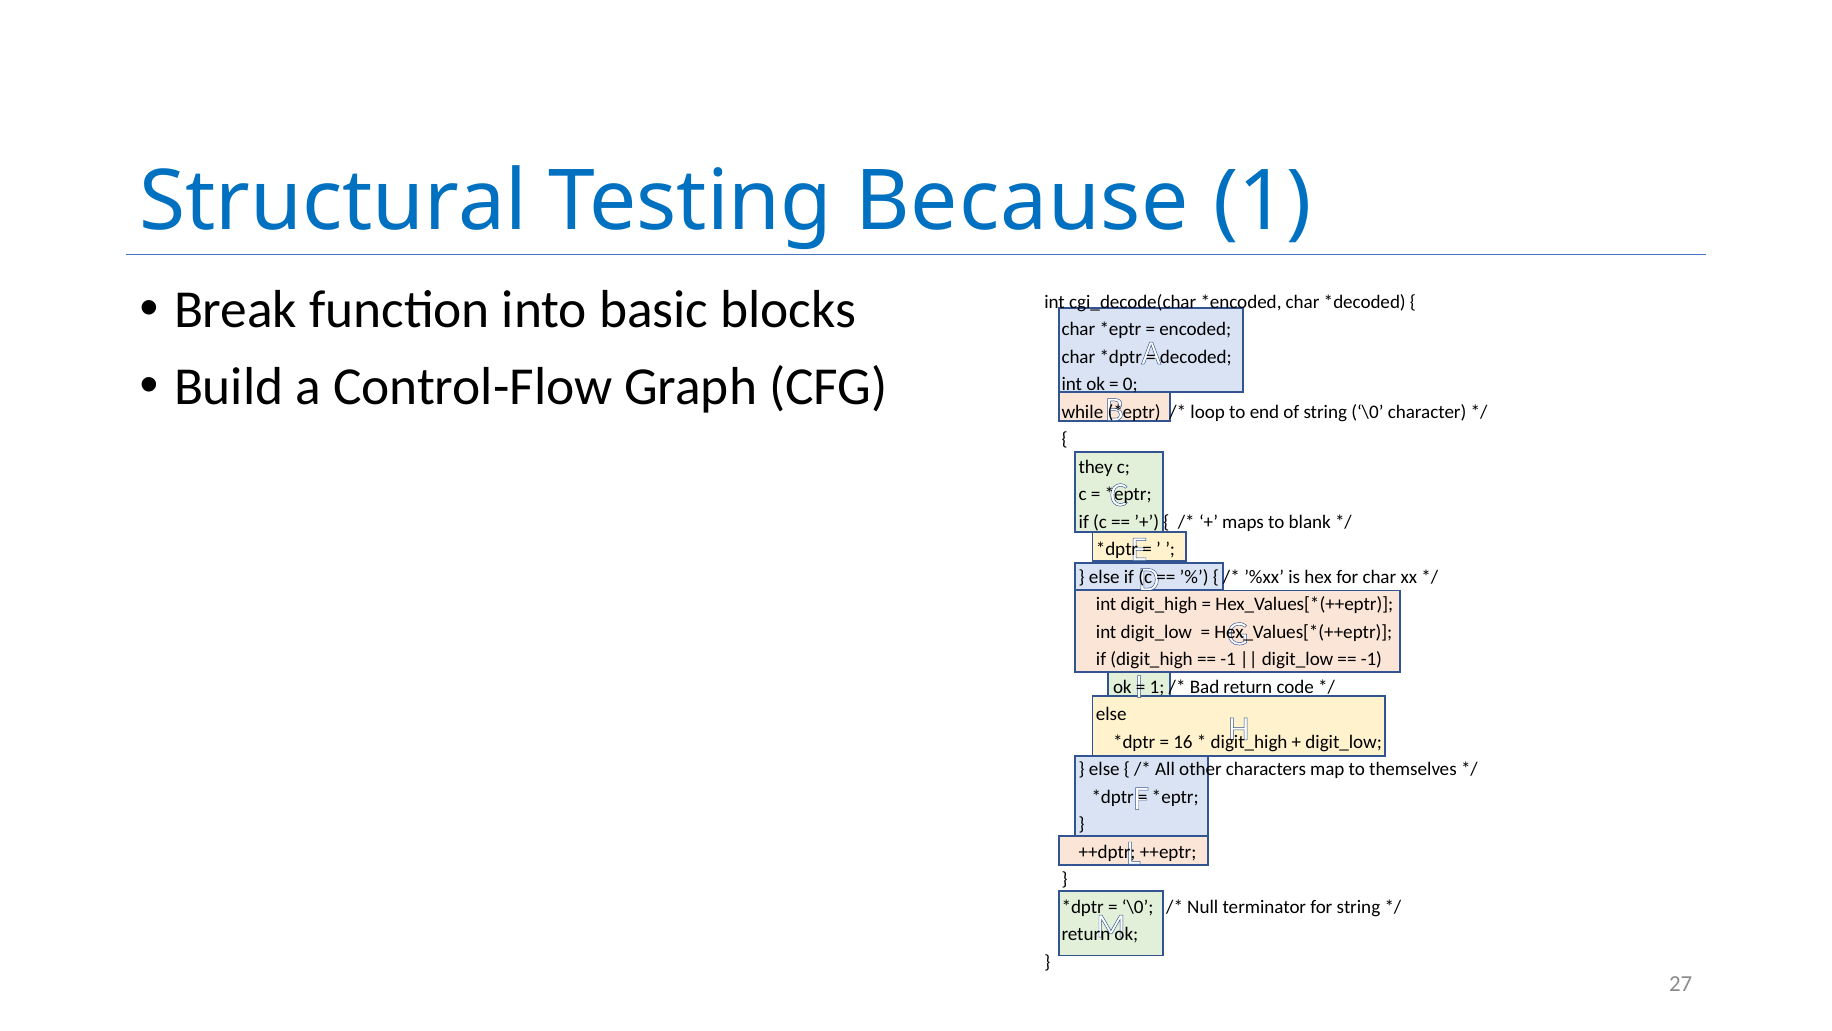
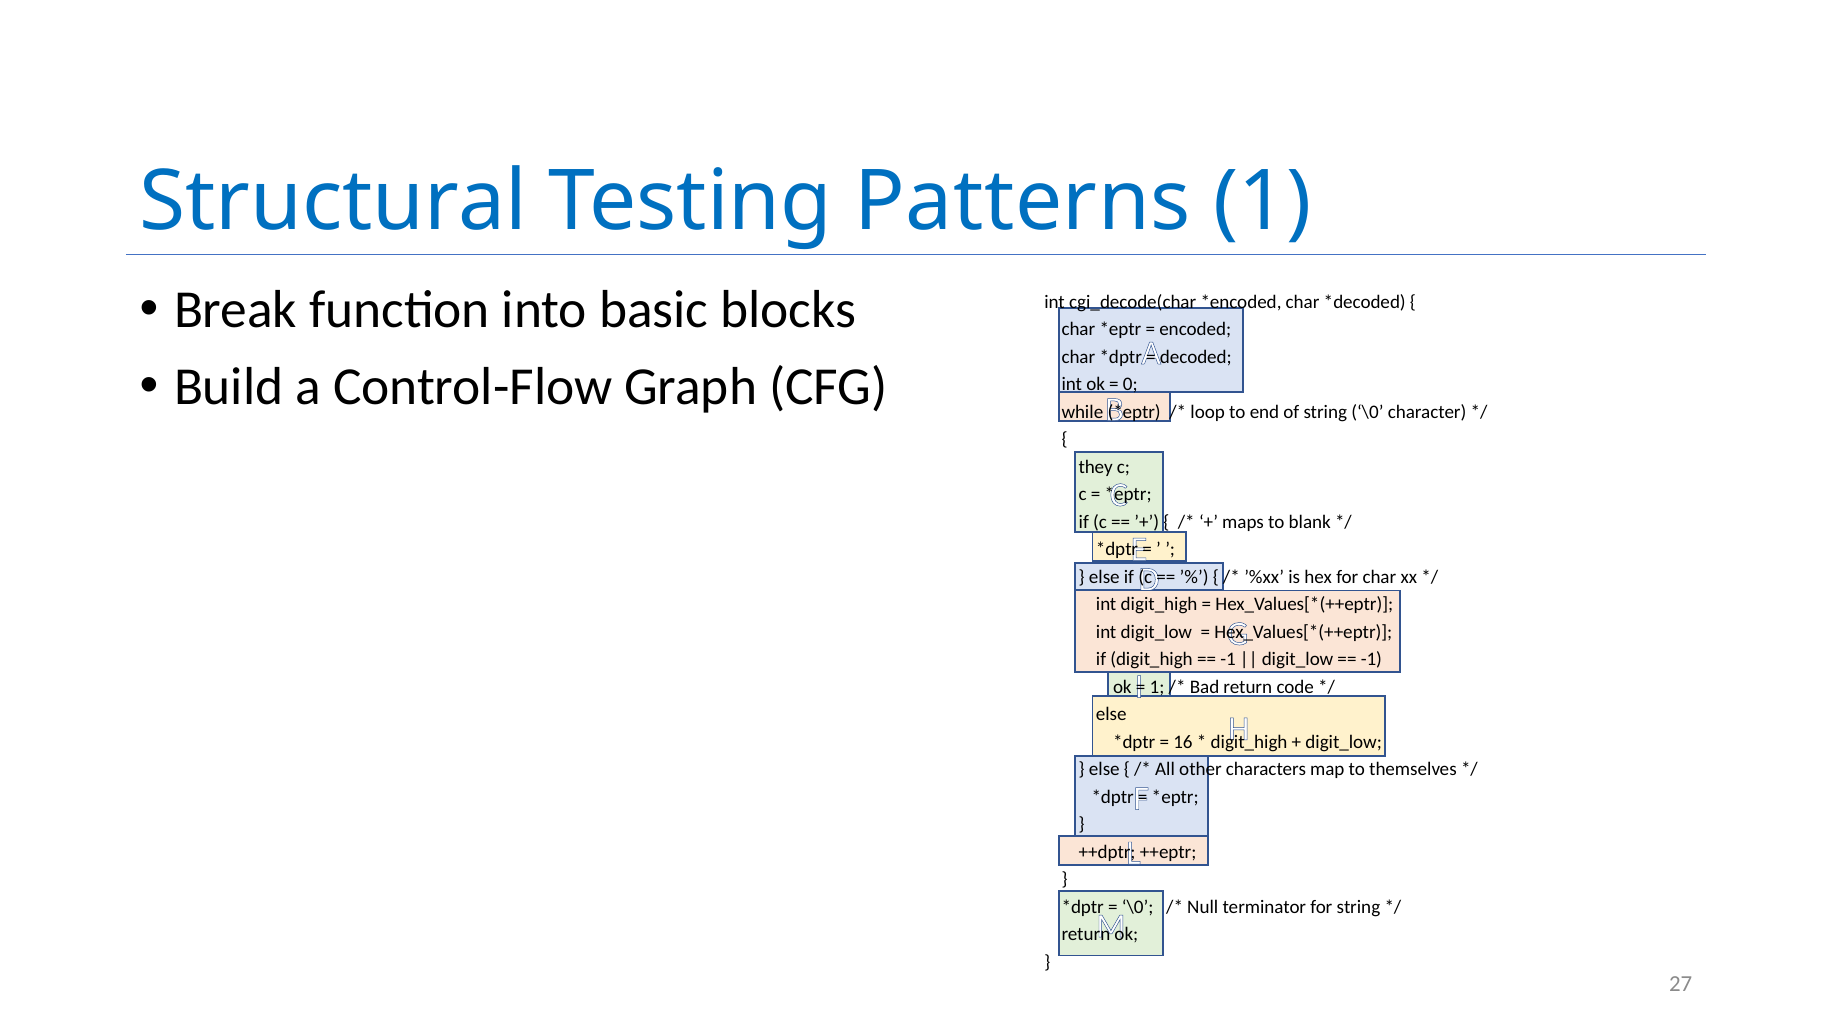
Because: Because -> Patterns
